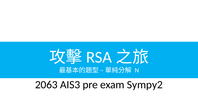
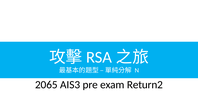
2063: 2063 -> 2065
Sympy2: Sympy2 -> Return2
